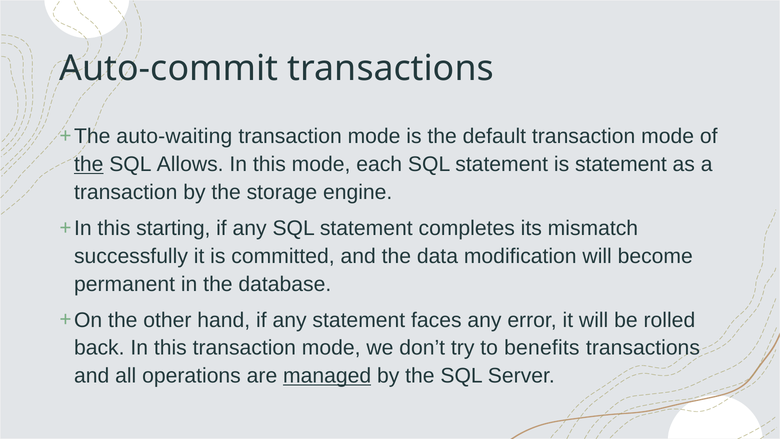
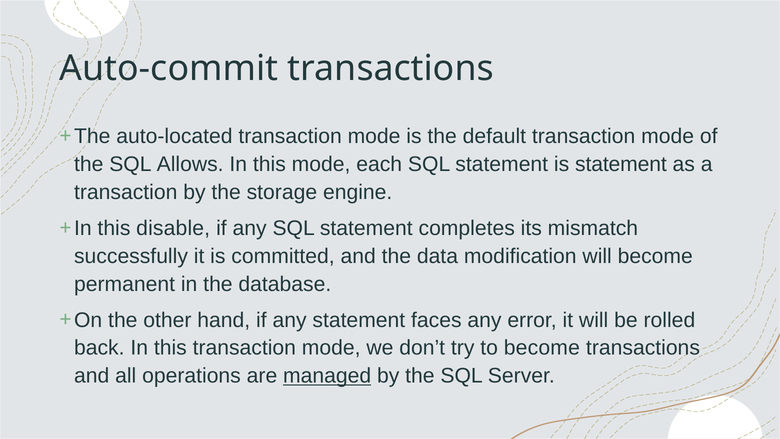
auto-waiting: auto-waiting -> auto-located
the at (89, 164) underline: present -> none
starting: starting -> disable
to benefits: benefits -> become
